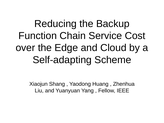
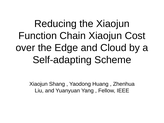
the Backup: Backup -> Xiaojun
Chain Service: Service -> Xiaojun
